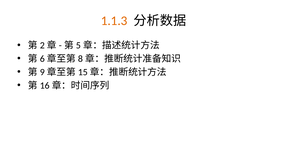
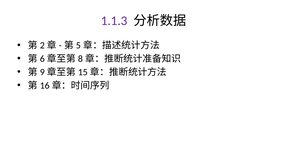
1.1.3 colour: orange -> purple
